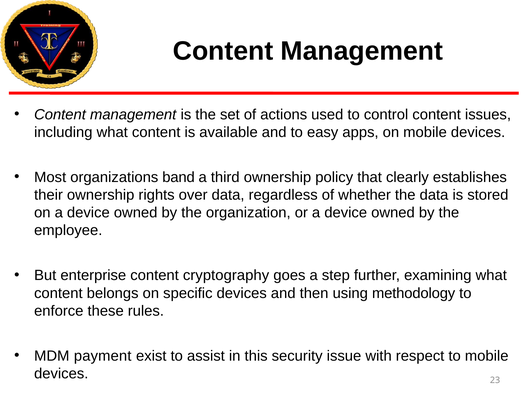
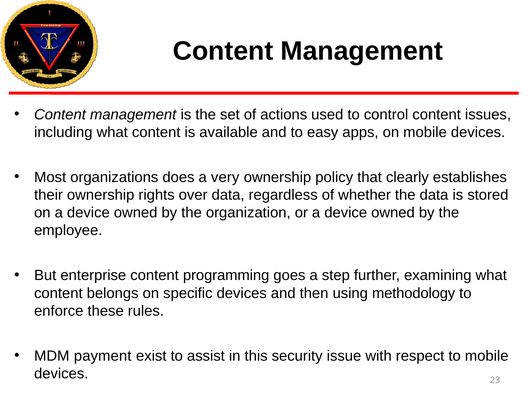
band: band -> does
third: third -> very
cryptography: cryptography -> programming
